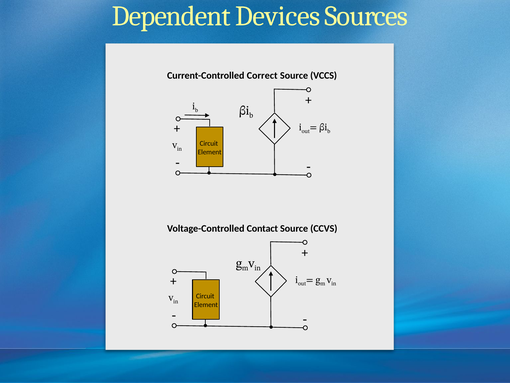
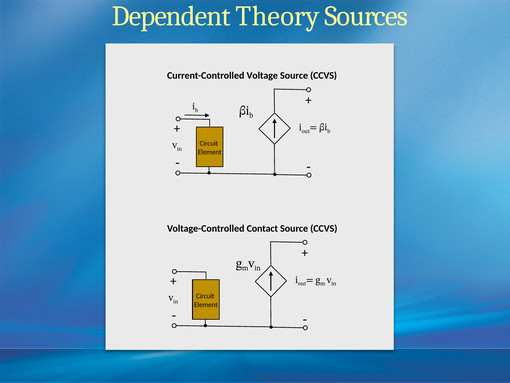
Devices: Devices -> Theory
Correct: Correct -> Voltage
VCCS at (324, 75): VCCS -> CCVS
